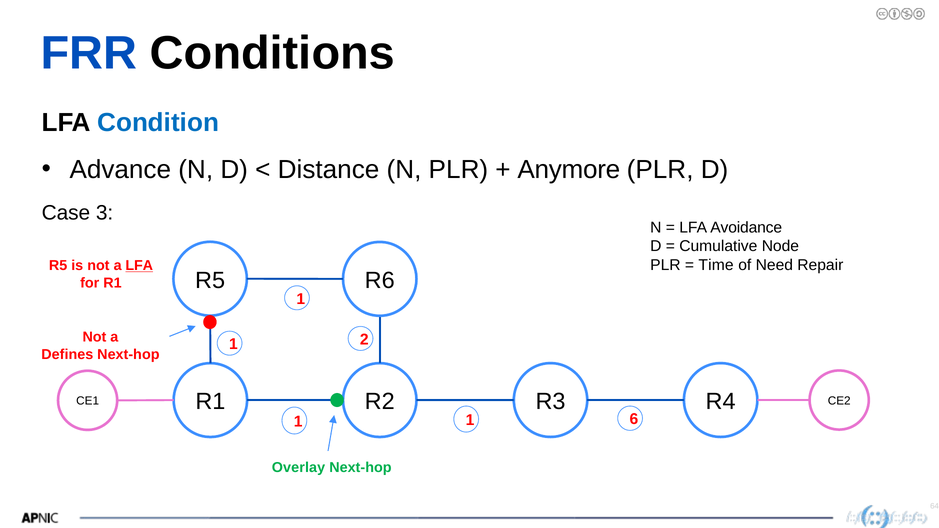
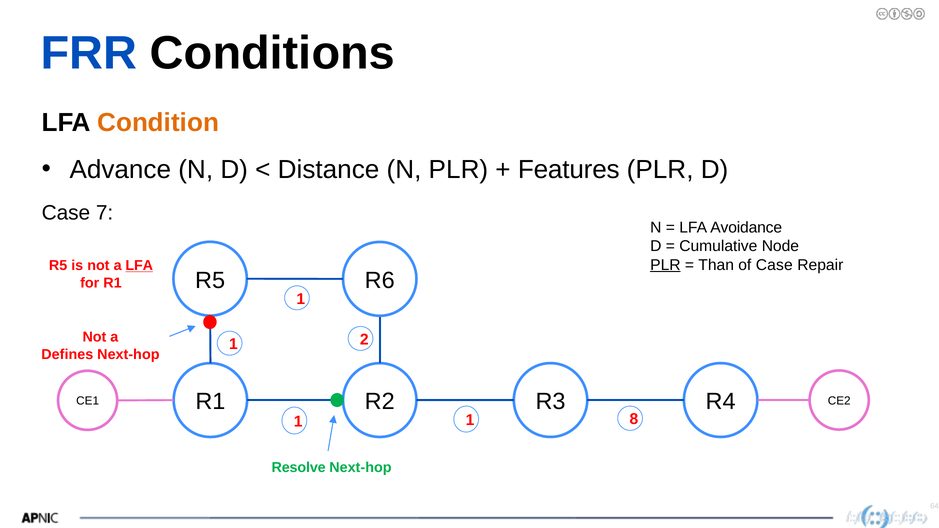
Condition colour: blue -> orange
Anymore: Anymore -> Features
3: 3 -> 7
PLR at (665, 265) underline: none -> present
Time: Time -> Than
of Need: Need -> Case
6: 6 -> 8
Overlay: Overlay -> Resolve
